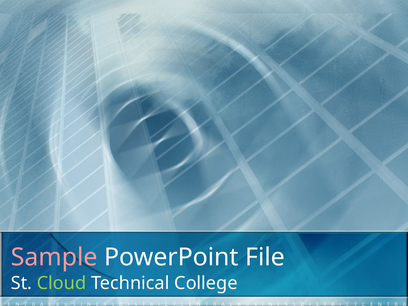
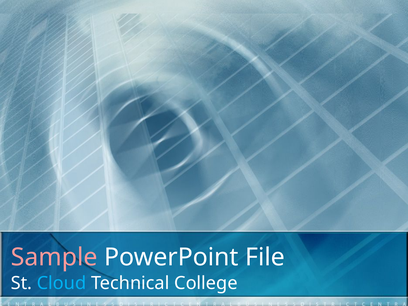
Cloud colour: light green -> light blue
